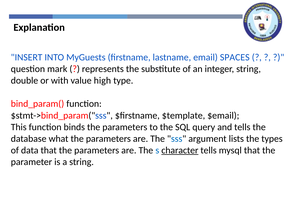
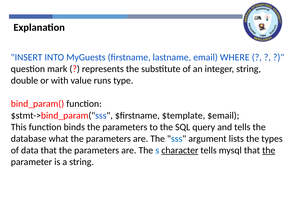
SPACES: SPACES -> WHERE
high: high -> runs
the at (269, 150) underline: none -> present
